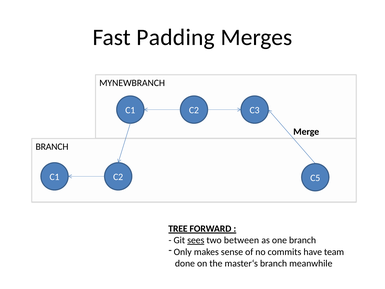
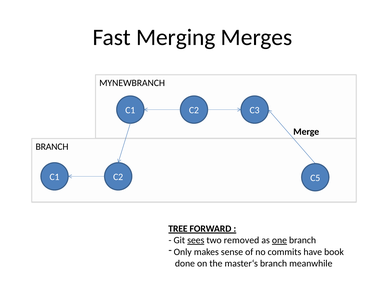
Padding: Padding -> Merging
between: between -> removed
one underline: none -> present
team: team -> book
